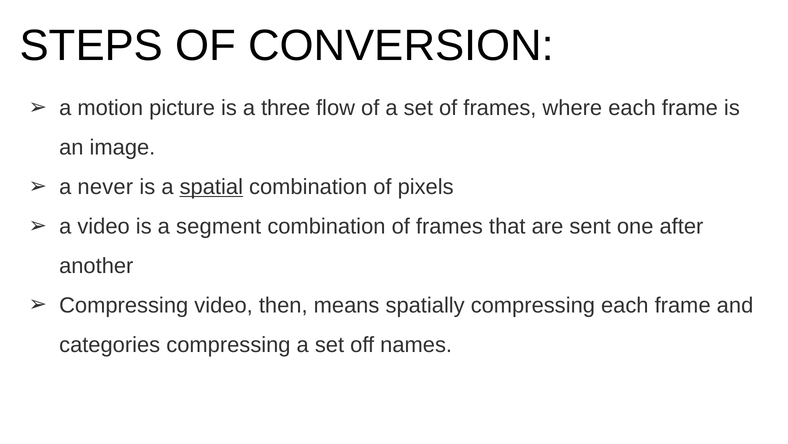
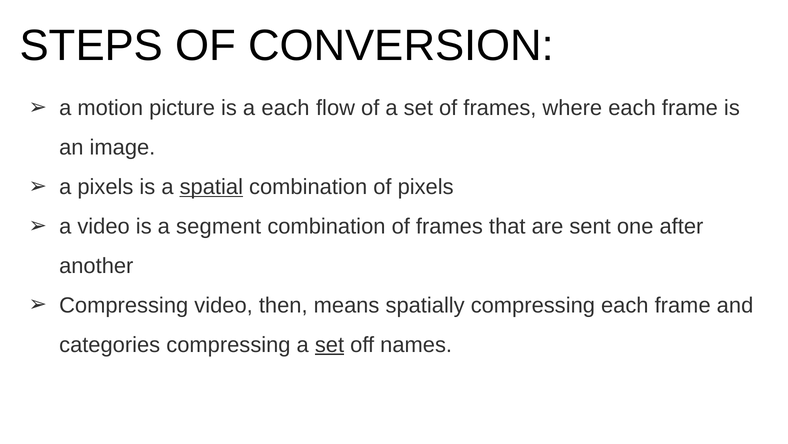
a three: three -> each
a never: never -> pixels
set at (329, 344) underline: none -> present
